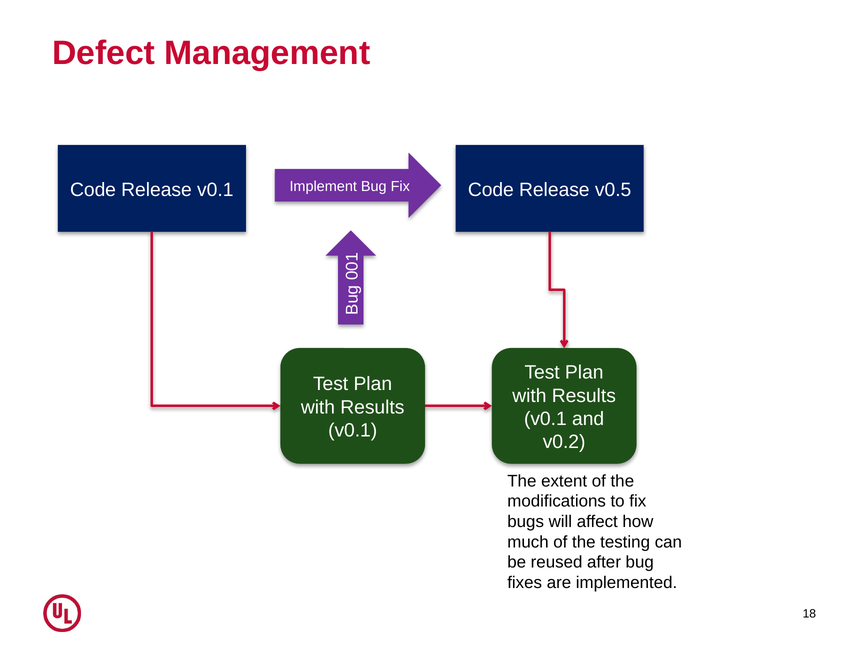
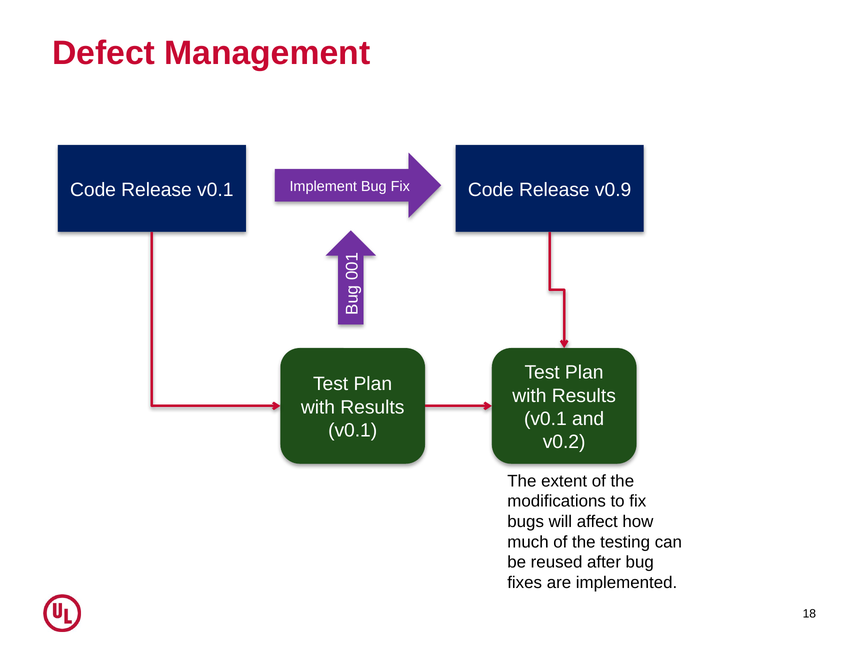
v0.5: v0.5 -> v0.9
